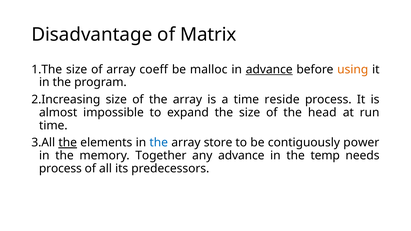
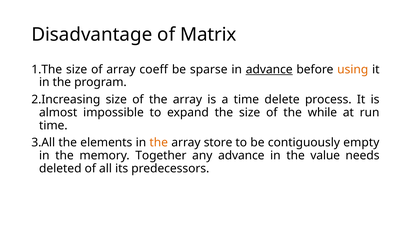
malloc: malloc -> sparse
reside: reside -> delete
head: head -> while
the at (68, 143) underline: present -> none
the at (159, 143) colour: blue -> orange
power: power -> empty
temp: temp -> value
process at (60, 169): process -> deleted
